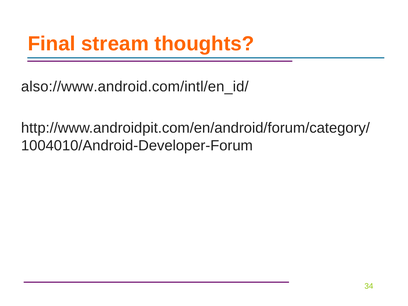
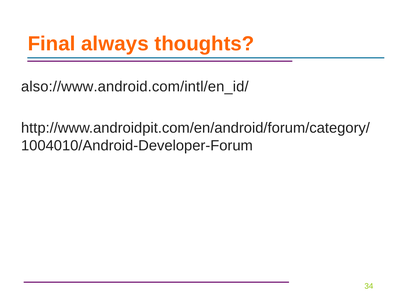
stream: stream -> always
